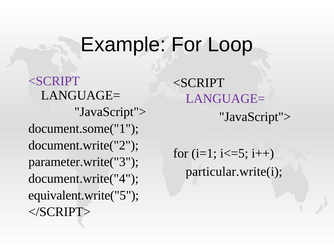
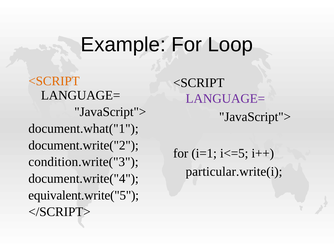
<SCRIPT at (54, 81) colour: purple -> orange
document.some("1: document.some("1 -> document.what("1
parameter.write("3: parameter.write("3 -> condition.write("3
